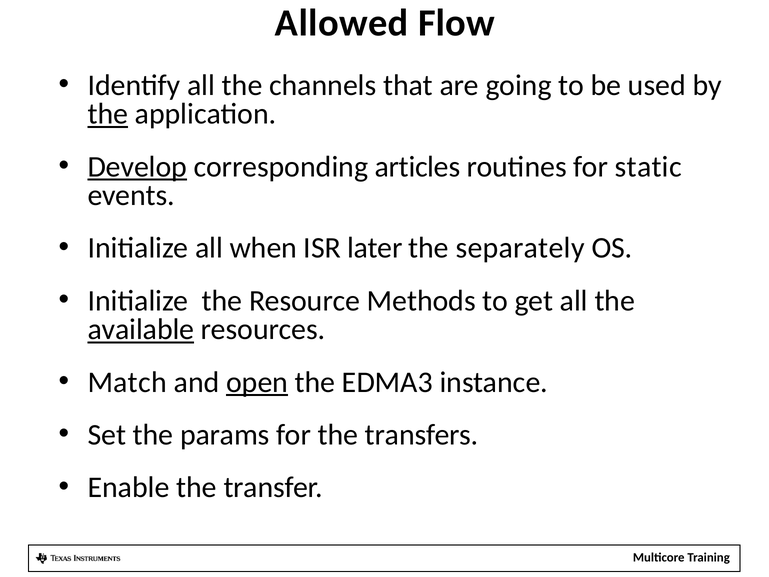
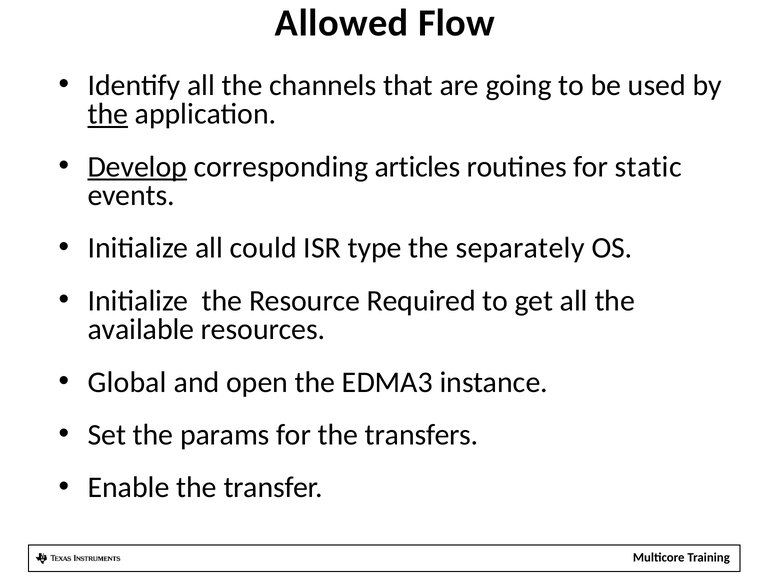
when: when -> could
later: later -> type
Methods: Methods -> Required
available underline: present -> none
Match: Match -> Global
open underline: present -> none
